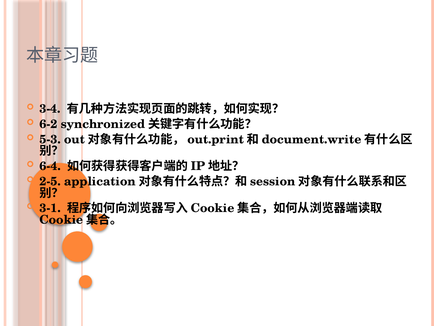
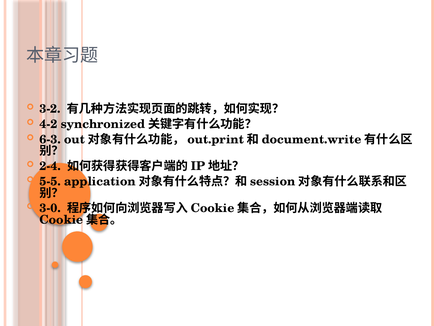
3-4: 3-4 -> 3-2
6-2: 6-2 -> 4-2
5-3: 5-3 -> 6-3
6-4: 6-4 -> 2-4
2-5: 2-5 -> 5-5
3-1: 3-1 -> 3-0
